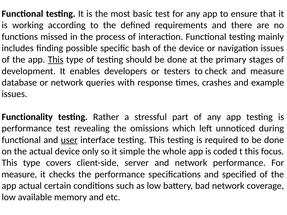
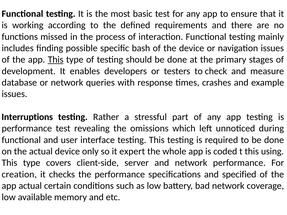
Functionality: Functionality -> Interruptions
user underline: present -> none
simple: simple -> expert
focus: focus -> using
measure at (19, 174): measure -> creation
